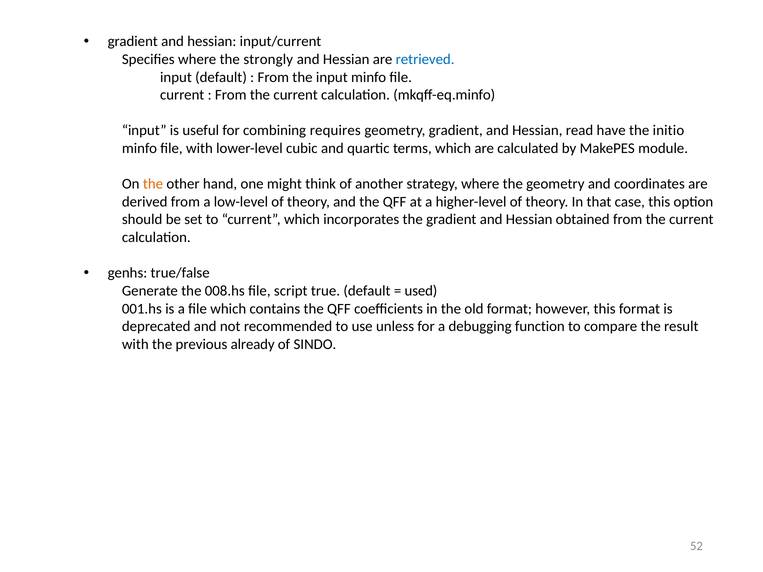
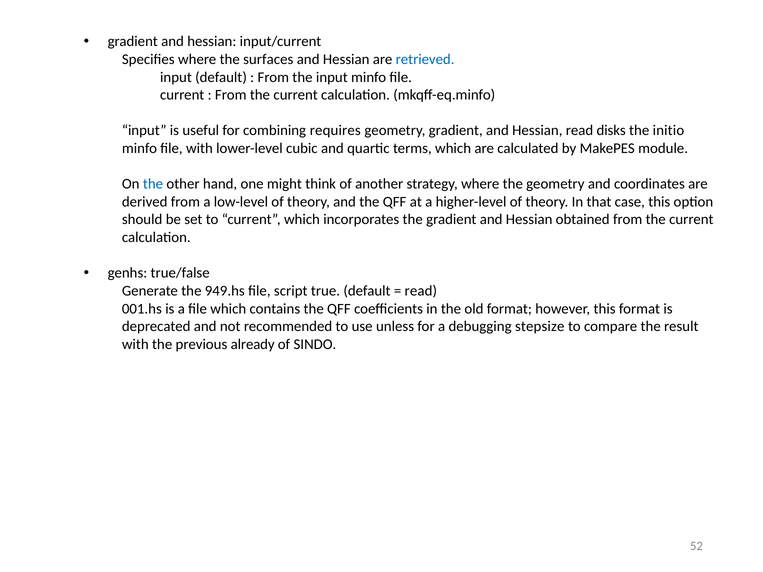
strongly: strongly -> surfaces
have: have -> disks
the at (153, 184) colour: orange -> blue
008.hs: 008.hs -> 949.hs
used at (421, 291): used -> read
function: function -> stepsize
